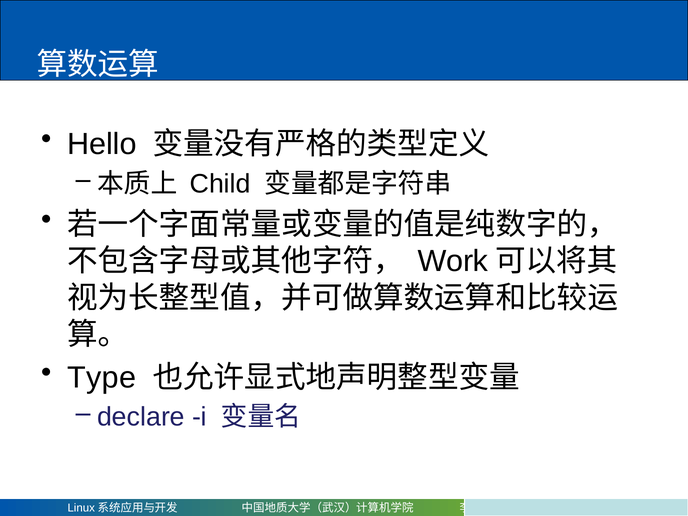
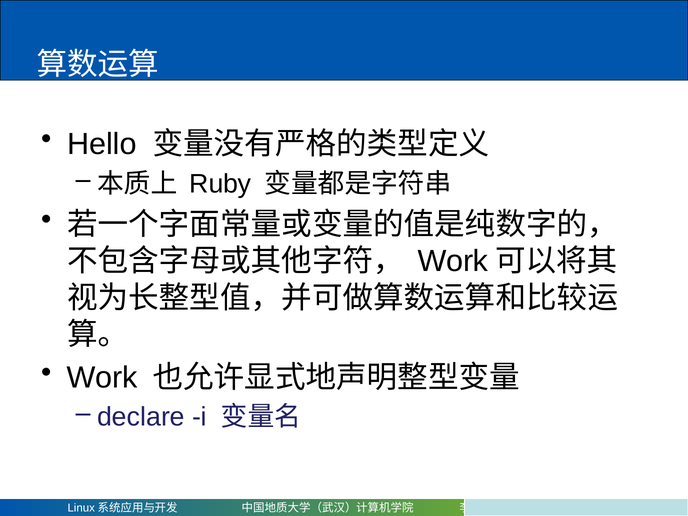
Child: Child -> Ruby
Type at (102, 378): Type -> Work
